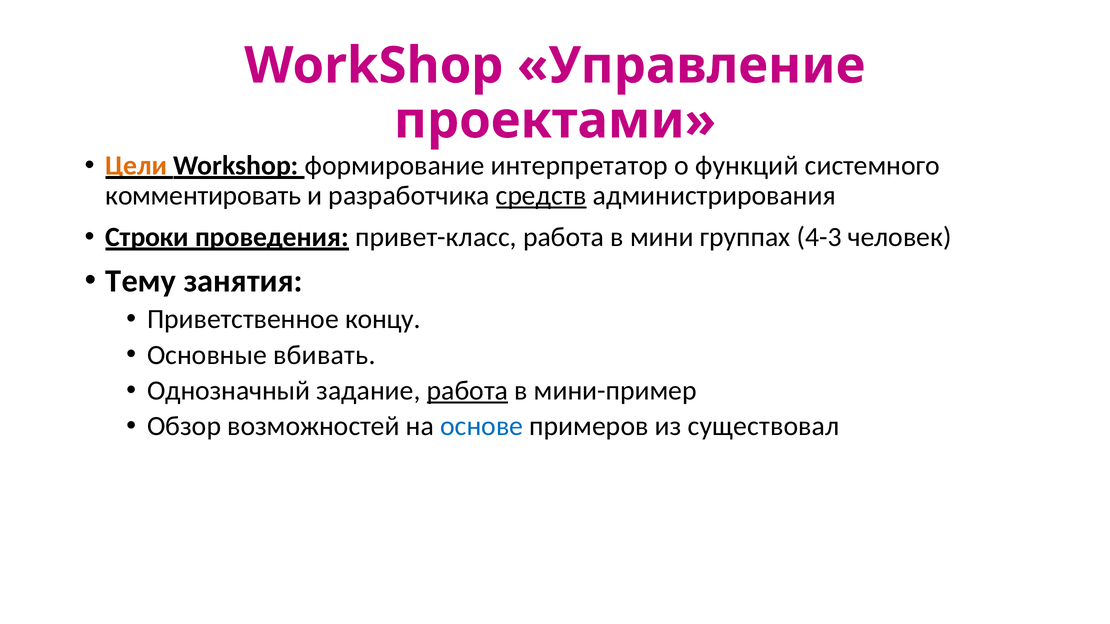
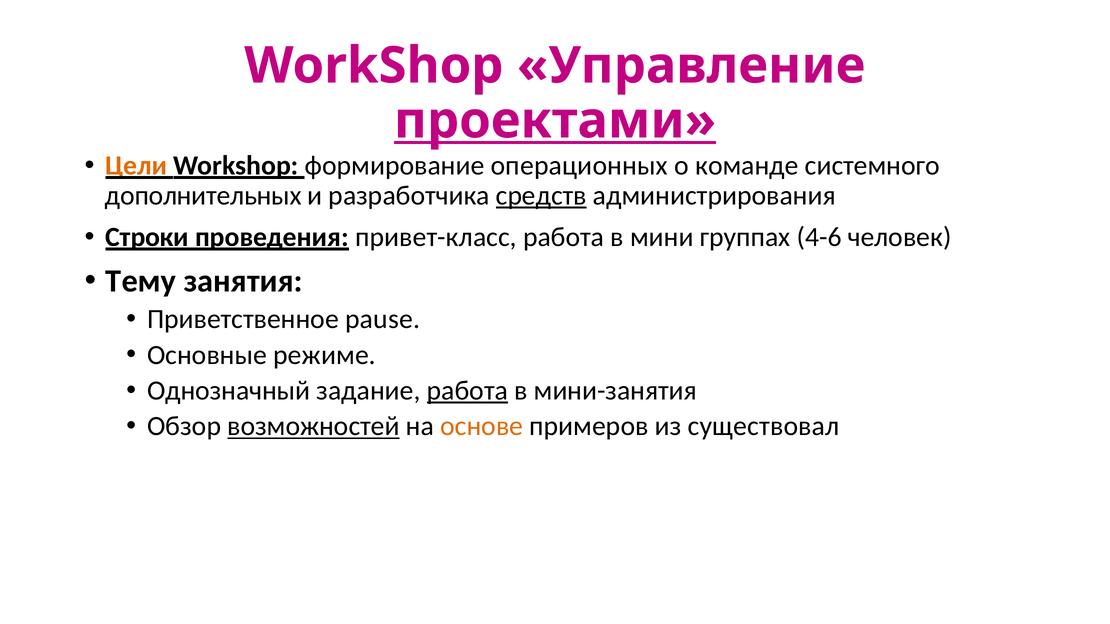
проектами underline: none -> present
интерпретатор: интерпретатор -> операционных
функций: функций -> команде
комментировать: комментировать -> дополнительных
4-3: 4-3 -> 4-6
концу: концу -> pause
вбивать: вбивать -> режиме
мини-пример: мини-пример -> мини-занятия
возможностей underline: none -> present
основе colour: blue -> orange
